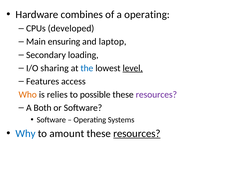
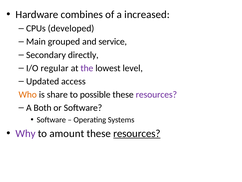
a operating: operating -> increased
ensuring: ensuring -> grouped
laptop: laptop -> service
loading: loading -> directly
sharing: sharing -> regular
the colour: blue -> purple
level underline: present -> none
Features: Features -> Updated
relies: relies -> share
Why colour: blue -> purple
